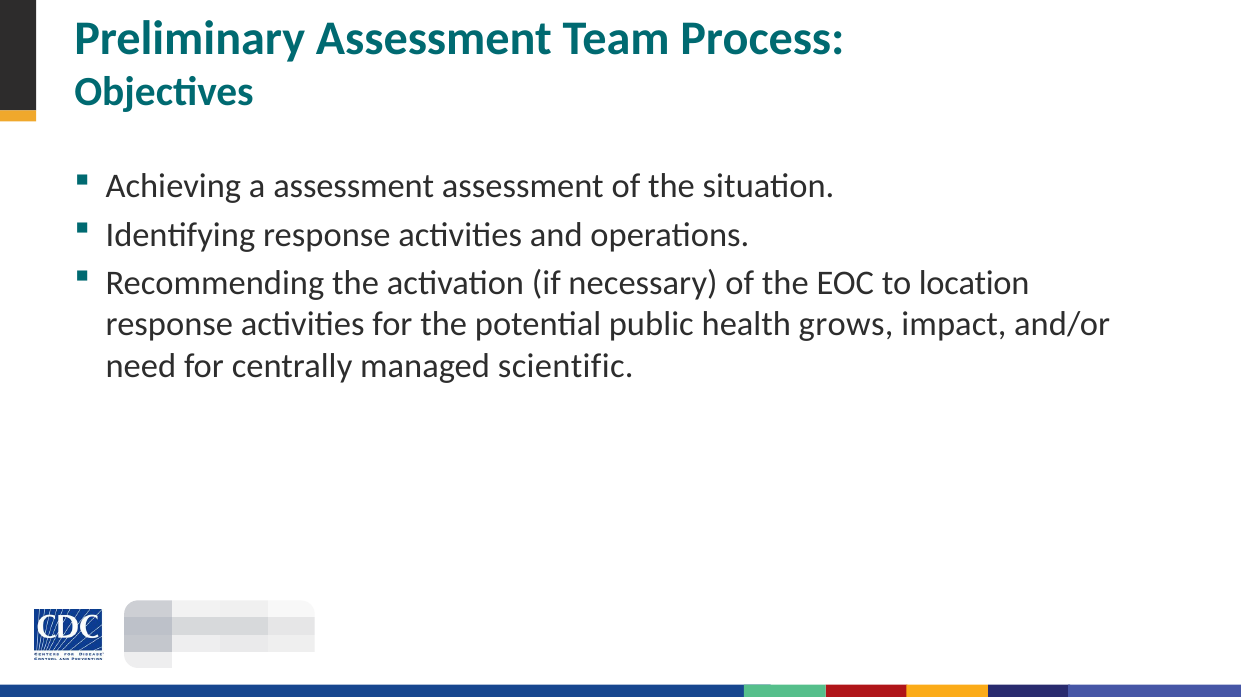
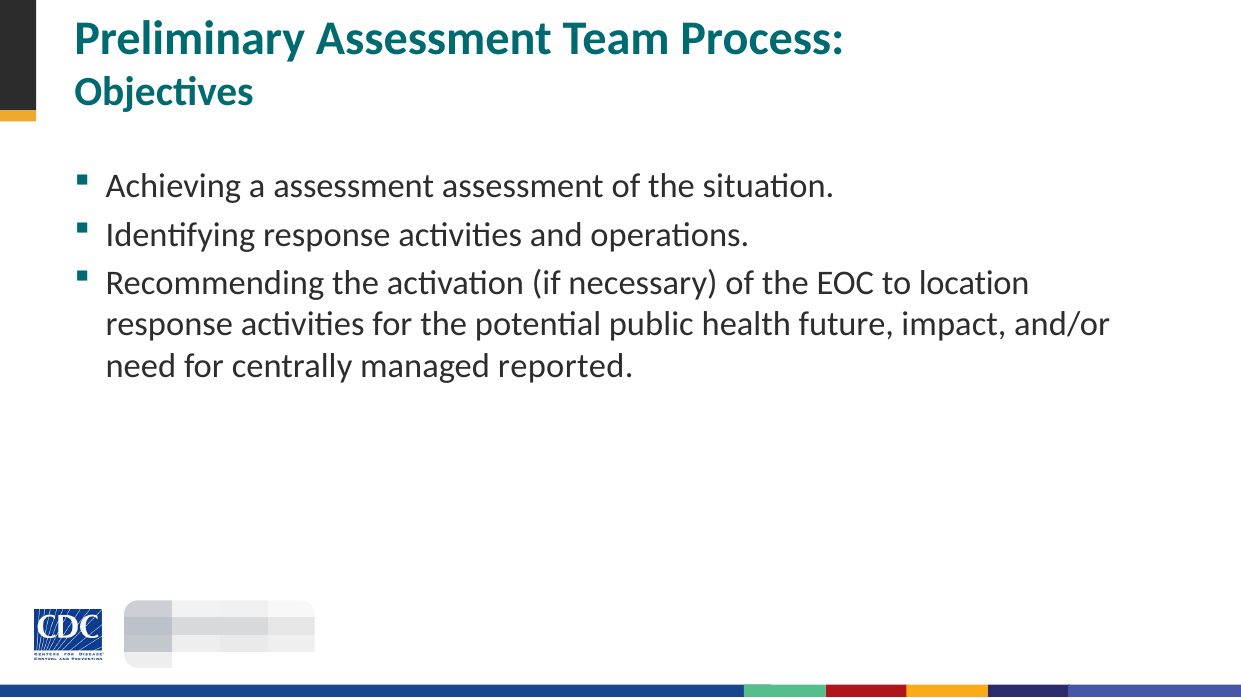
grows: grows -> future
scientific: scientific -> reported
